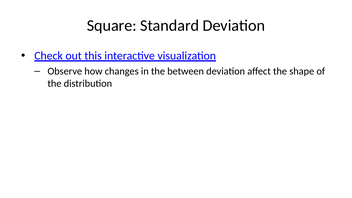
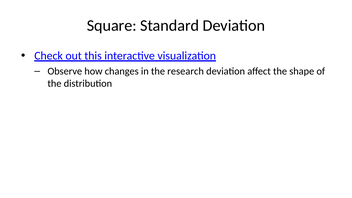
between: between -> research
